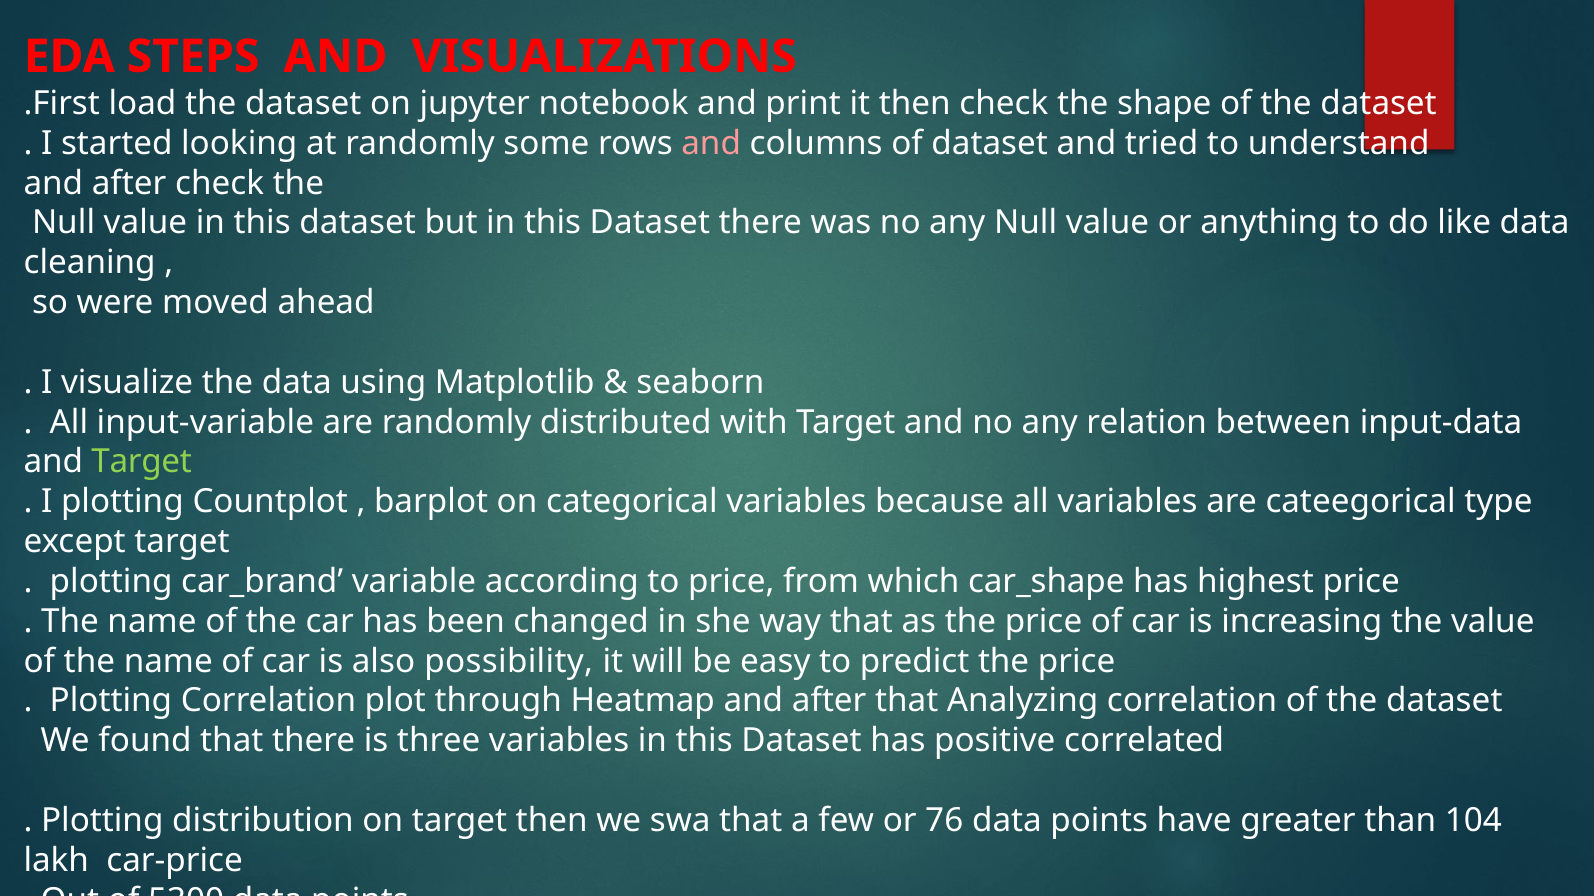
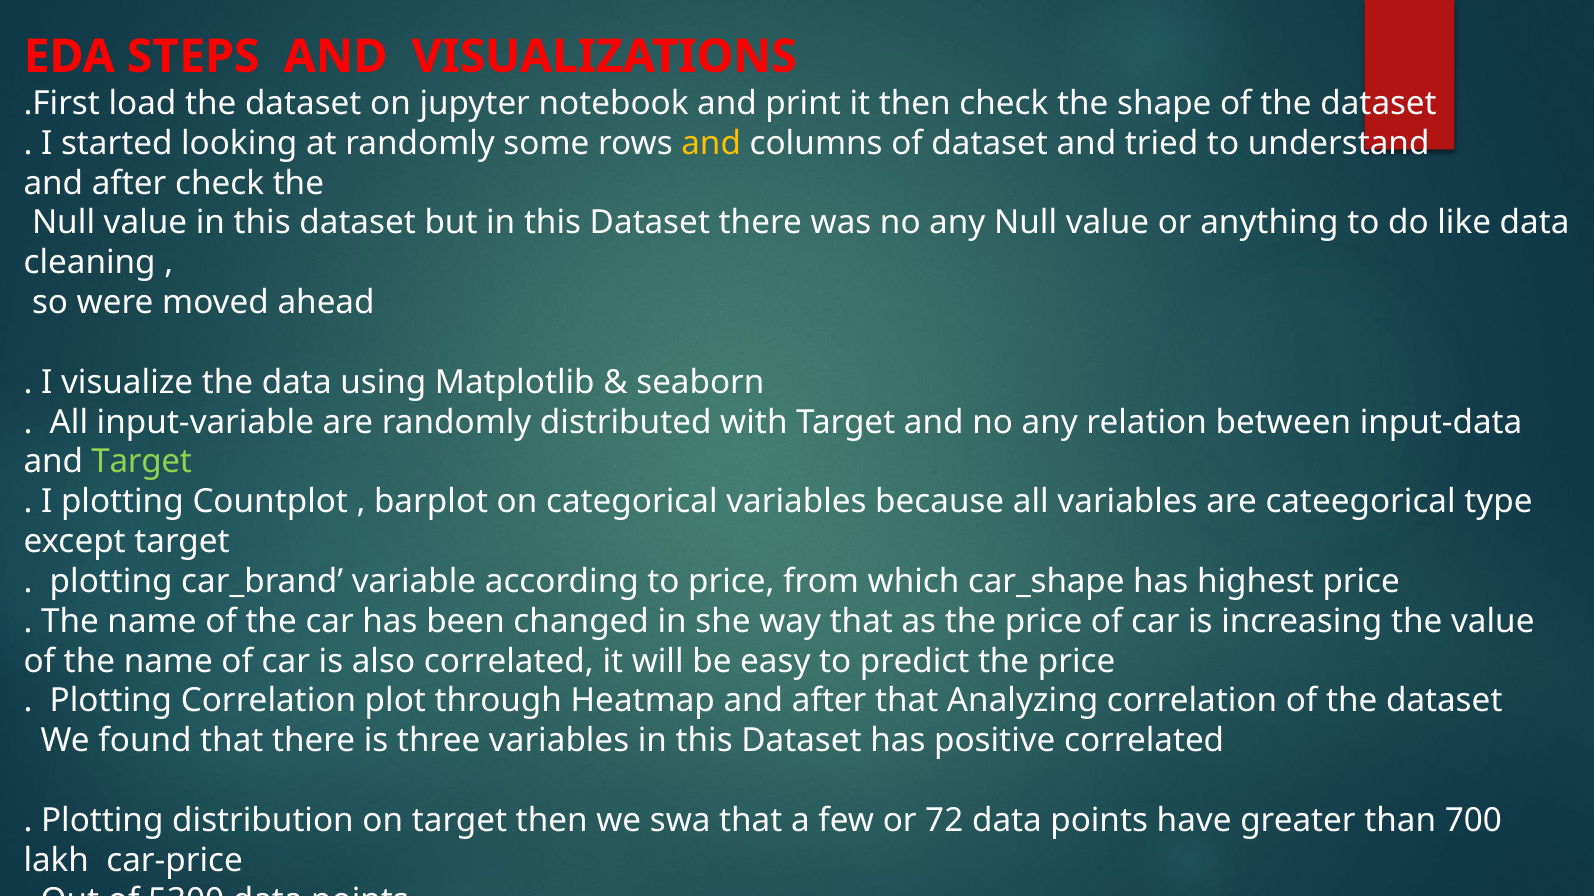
and at (711, 143) colour: pink -> yellow
also possibility: possibility -> correlated
76: 76 -> 72
104: 104 -> 700
